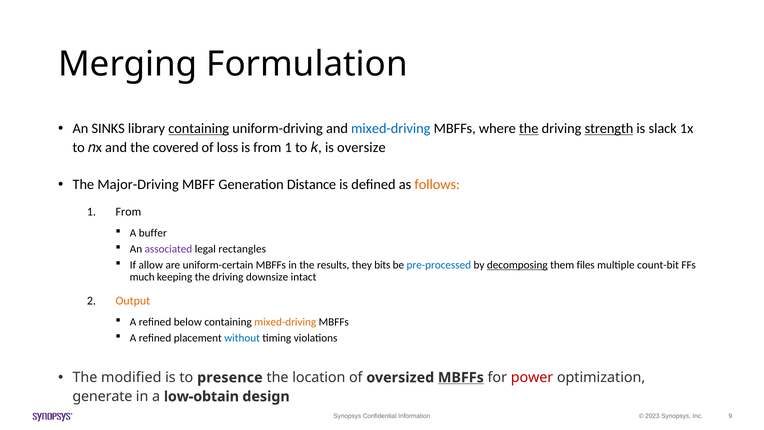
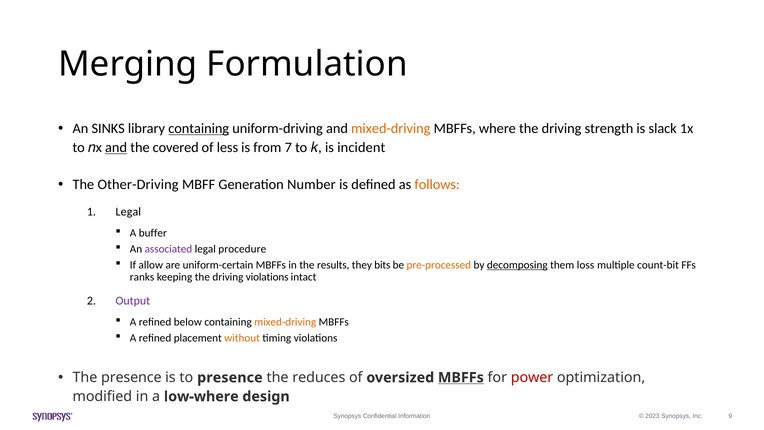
mixed-driving at (391, 129) colour: blue -> orange
the at (529, 129) underline: present -> none
strength underline: present -> none
and at (116, 147) underline: none -> present
loss: loss -> less
from 1: 1 -> 7
oversize: oversize -> incident
Major-Driving: Major-Driving -> Other-Driving
Distance: Distance -> Number
From at (128, 212): From -> Legal
rectangles: rectangles -> procedure
pre-processed colour: blue -> orange
files: files -> loss
much: much -> ranks
driving downsize: downsize -> violations
Output colour: orange -> purple
without colour: blue -> orange
The modified: modified -> presence
location: location -> reduces
generate: generate -> modified
low-obtain: low-obtain -> low-where
